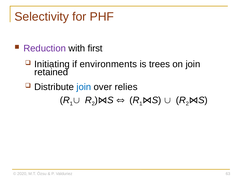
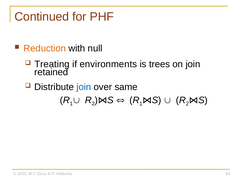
Selectivity: Selectivity -> Continued
Reduction colour: purple -> orange
first: first -> null
Initiating: Initiating -> Treating
relies: relies -> same
